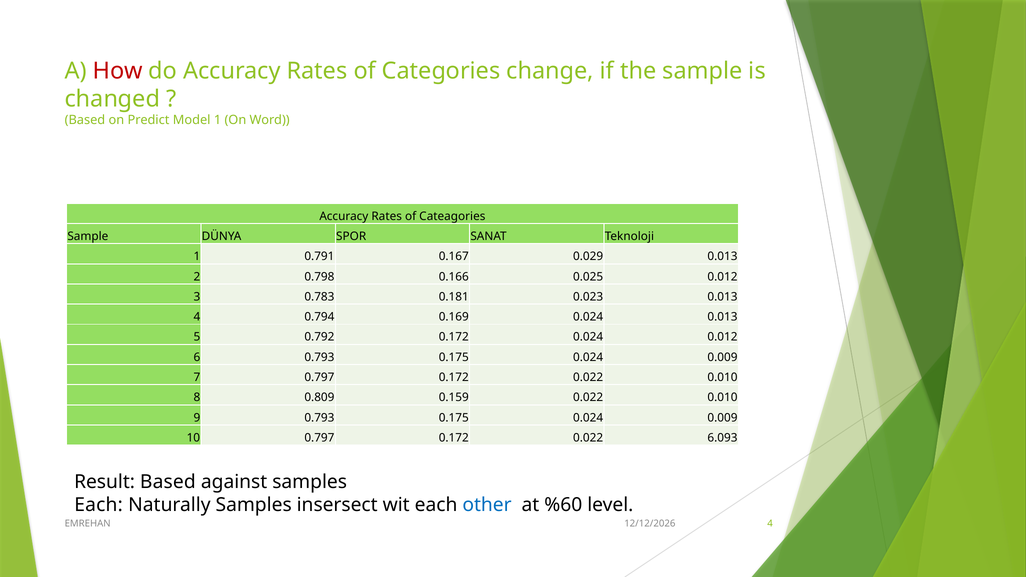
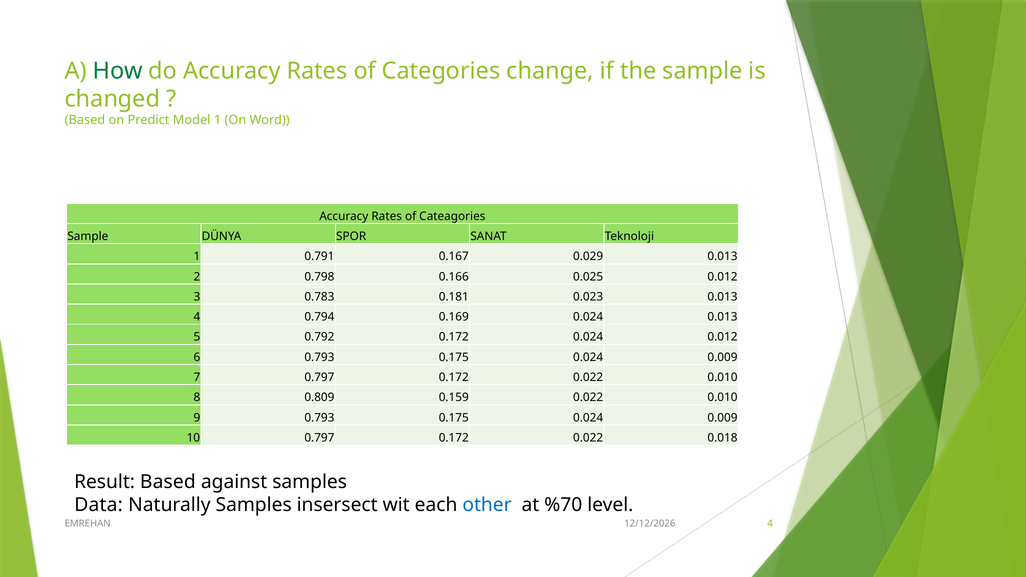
How colour: red -> green
6.093: 6.093 -> 0.018
Each at (99, 505): Each -> Data
%60: %60 -> %70
